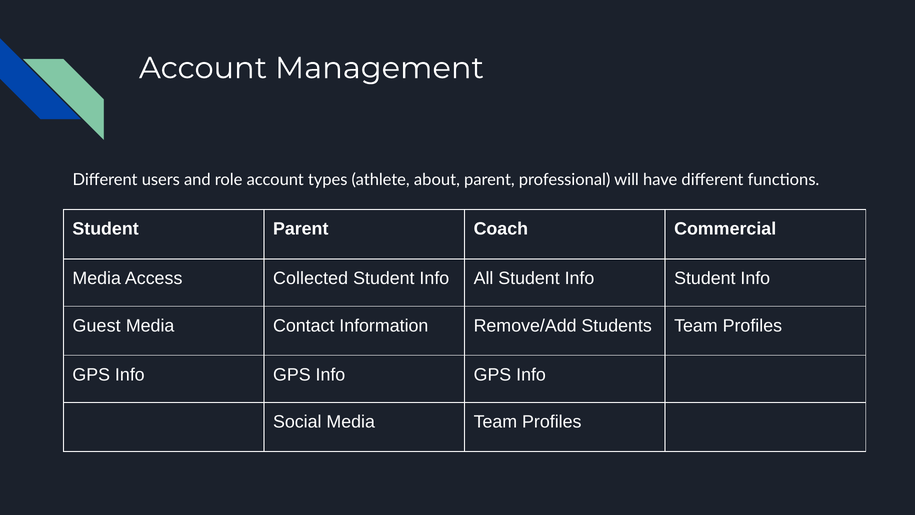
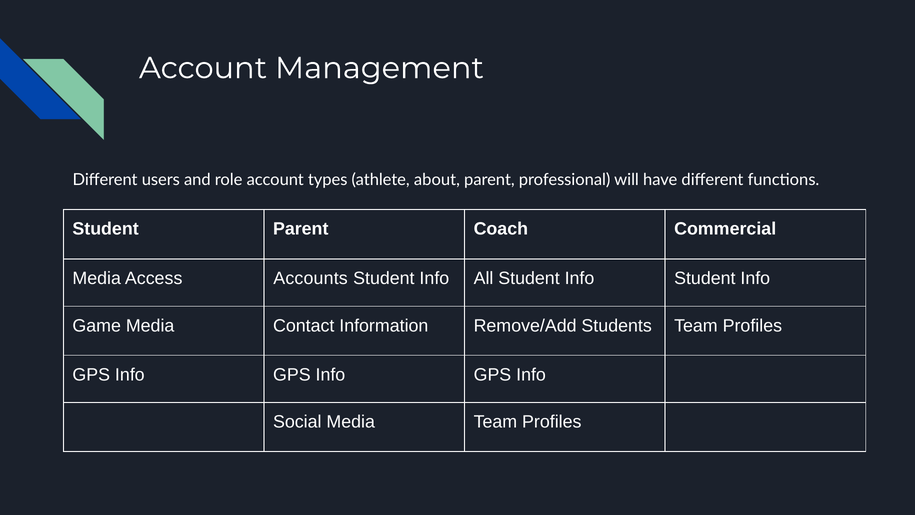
Collected: Collected -> Accounts
Guest: Guest -> Game
